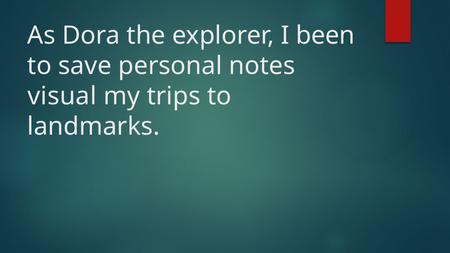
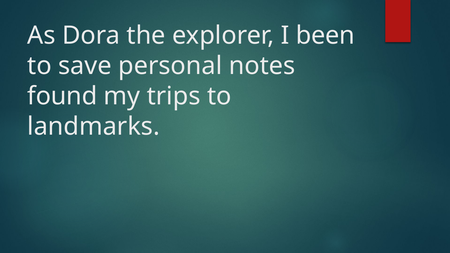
visual: visual -> found
